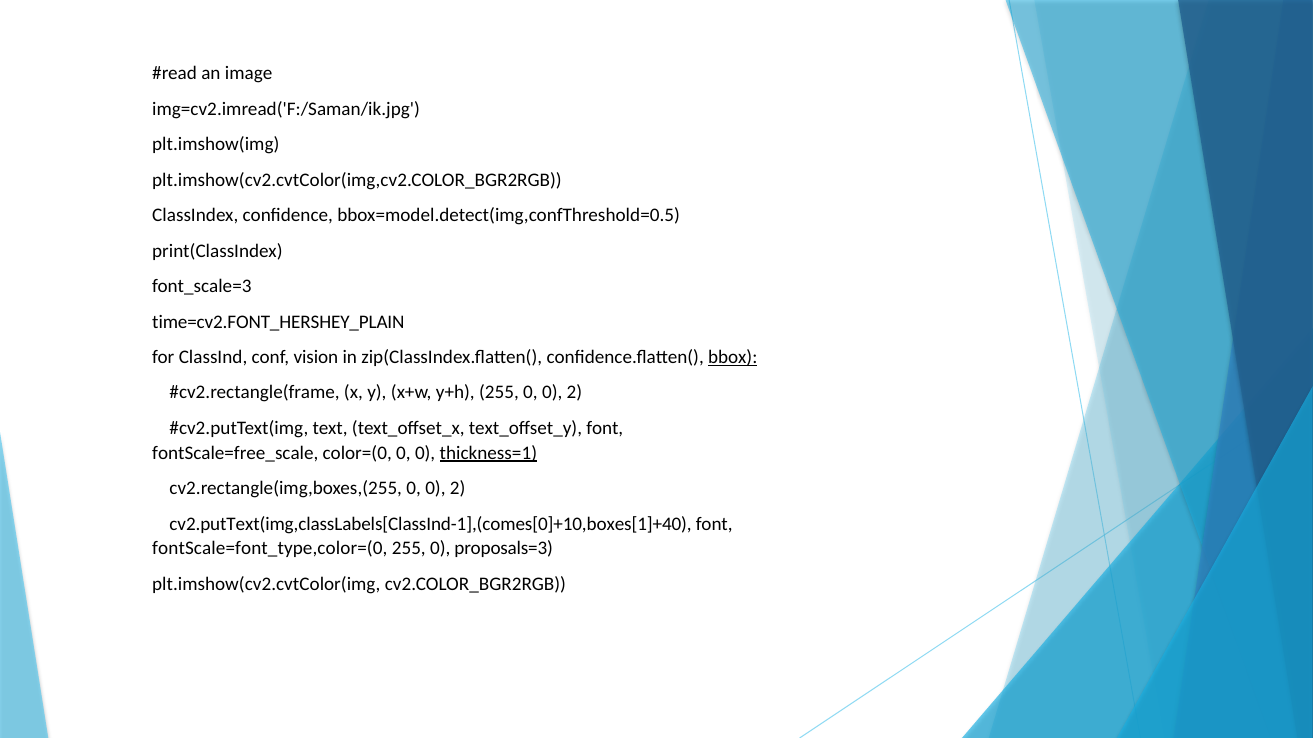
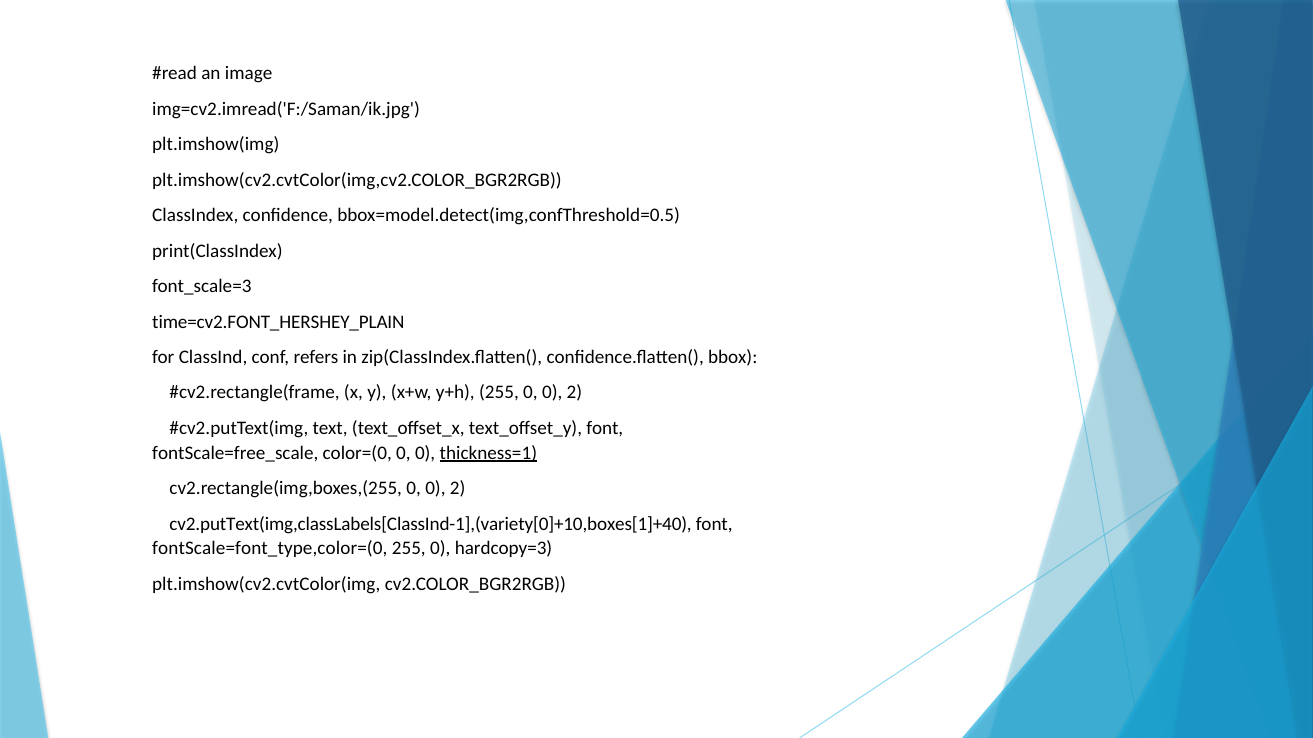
vision: vision -> refers
bbox underline: present -> none
cv2.putText(img,classLabels[ClassInd-1],(comes[0]+10,boxes[1]+40: cv2.putText(img,classLabels[ClassInd-1],(comes[0]+10,boxes[1]+40 -> cv2.putText(img,classLabels[ClassInd-1],(variety[0]+10,boxes[1]+40
proposals=3: proposals=3 -> hardcopy=3
